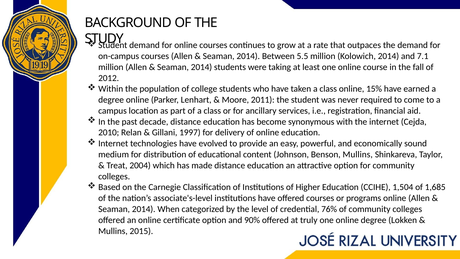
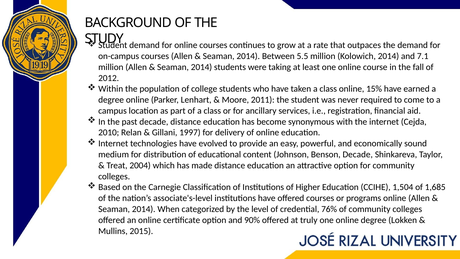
Benson Mullins: Mullins -> Decade
